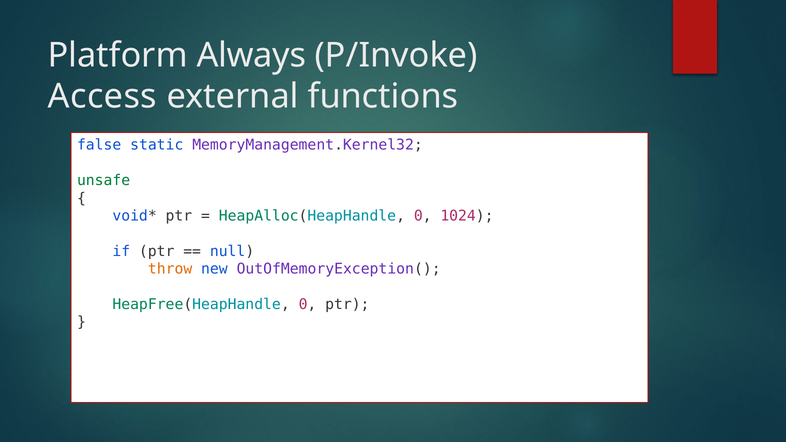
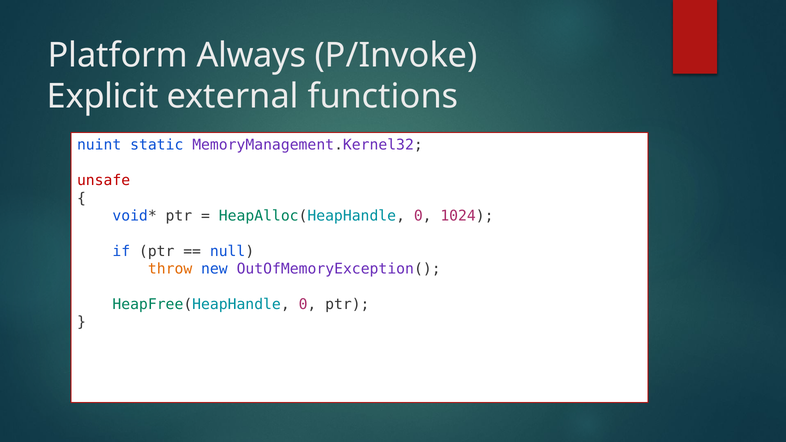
Access: Access -> Explicit
false: false -> nuint
unsafe colour: green -> red
